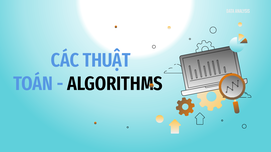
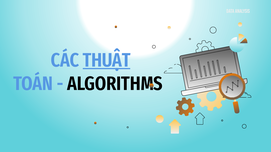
THUẬT underline: none -> present
